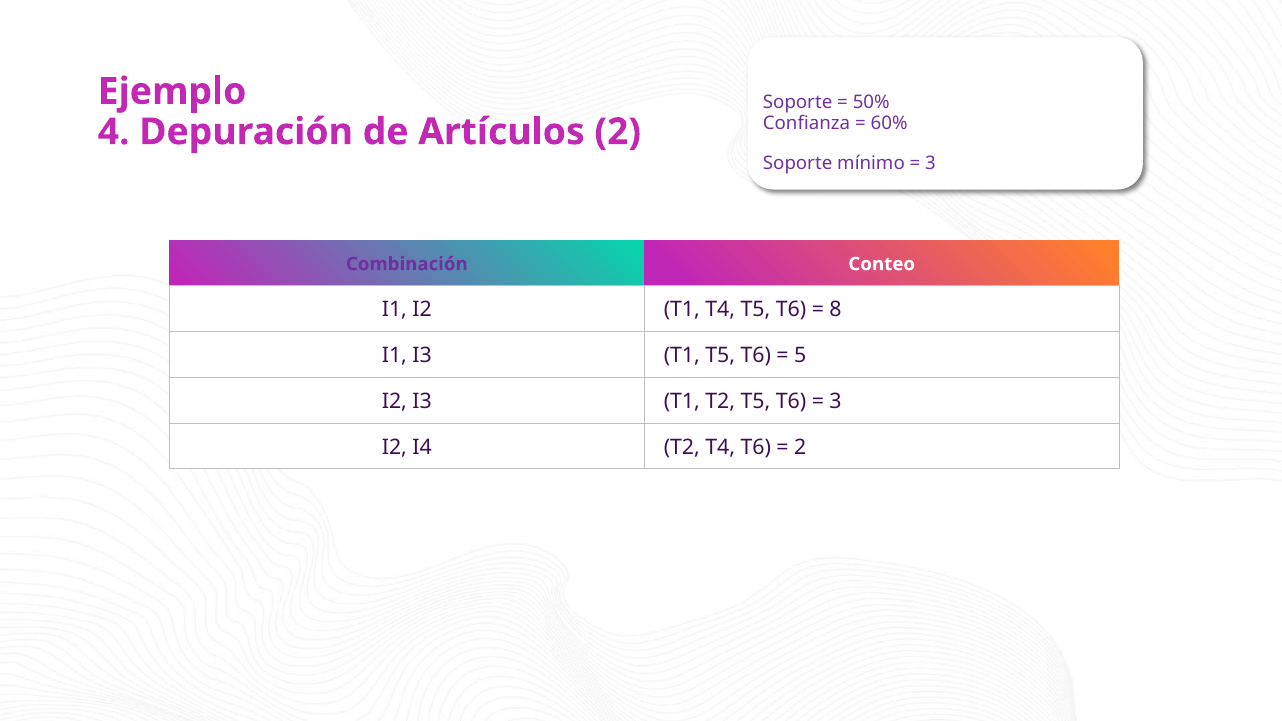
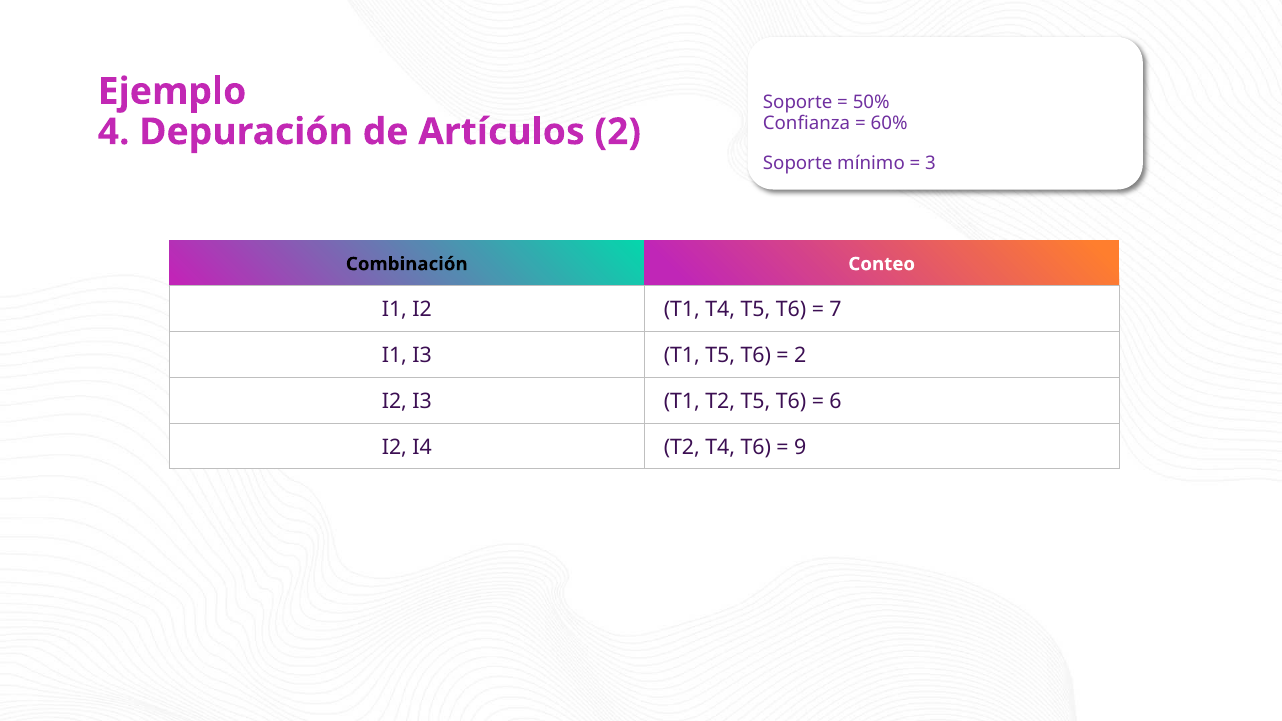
Combinación colour: purple -> black
8: 8 -> 7
5 at (800, 356): 5 -> 2
3 at (835, 401): 3 -> 6
2 at (800, 447): 2 -> 9
